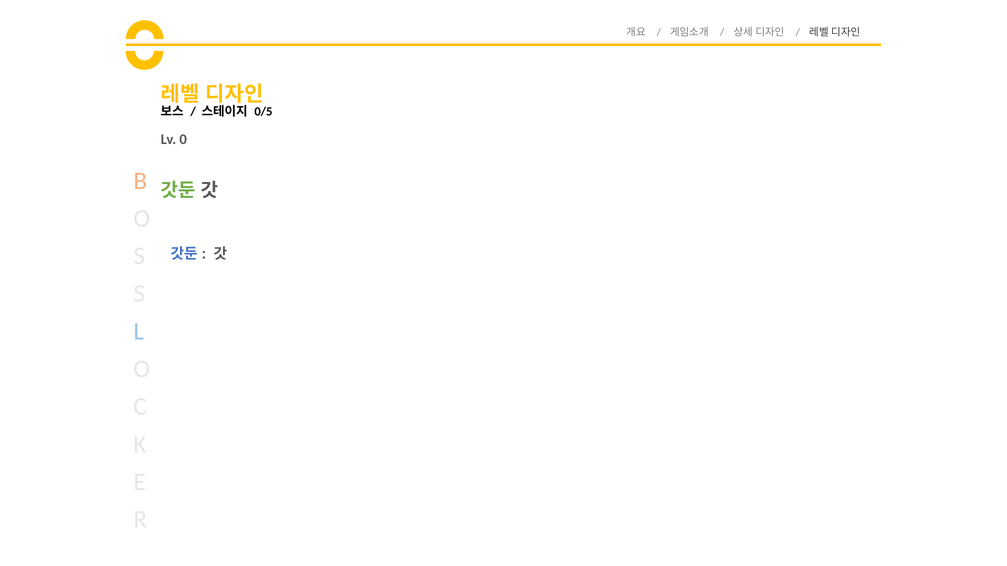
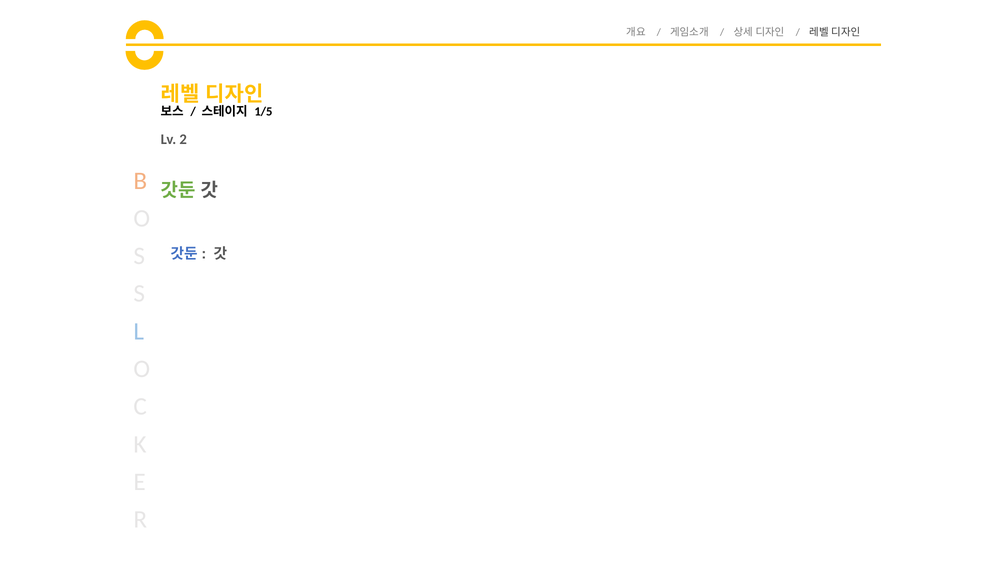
0/5: 0/5 -> 1/5
0: 0 -> 2
